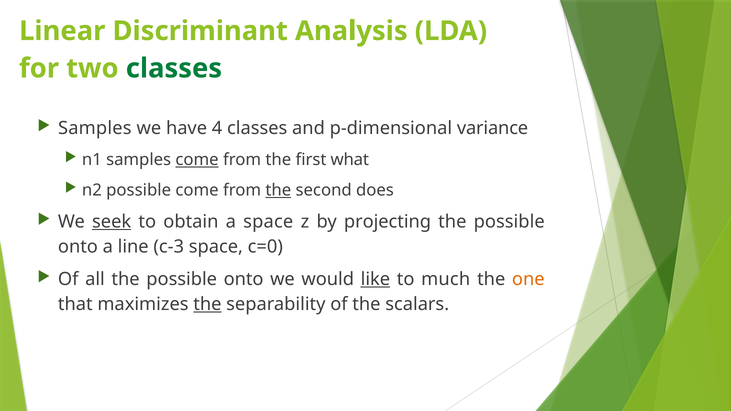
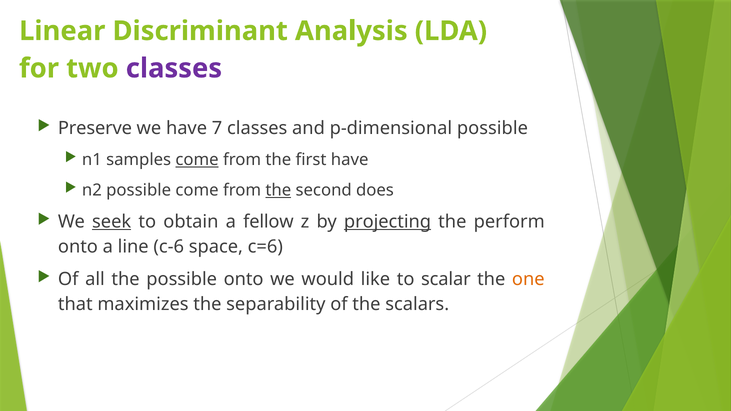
classes at (174, 68) colour: green -> purple
Samples at (95, 128): Samples -> Preserve
4: 4 -> 7
p-dimensional variance: variance -> possible
first what: what -> have
a space: space -> fellow
projecting underline: none -> present
possible at (509, 222): possible -> perform
c-3: c-3 -> c-6
c=0: c=0 -> c=6
like underline: present -> none
much: much -> scalar
the at (207, 304) underline: present -> none
